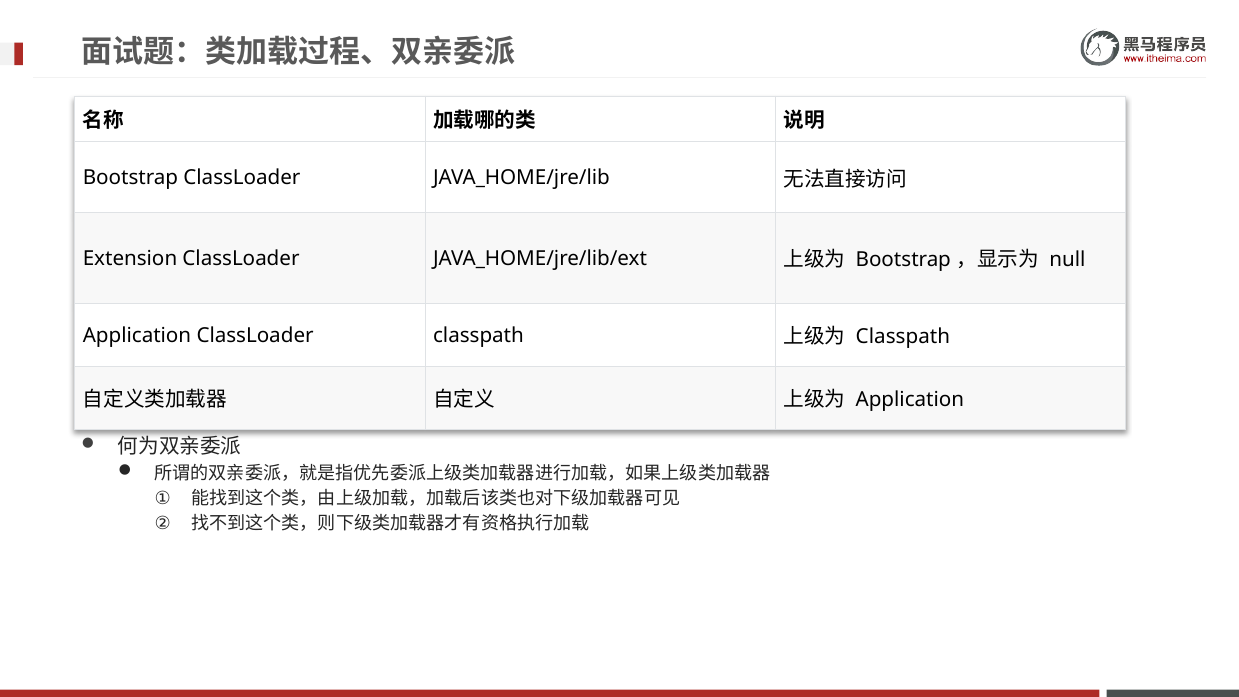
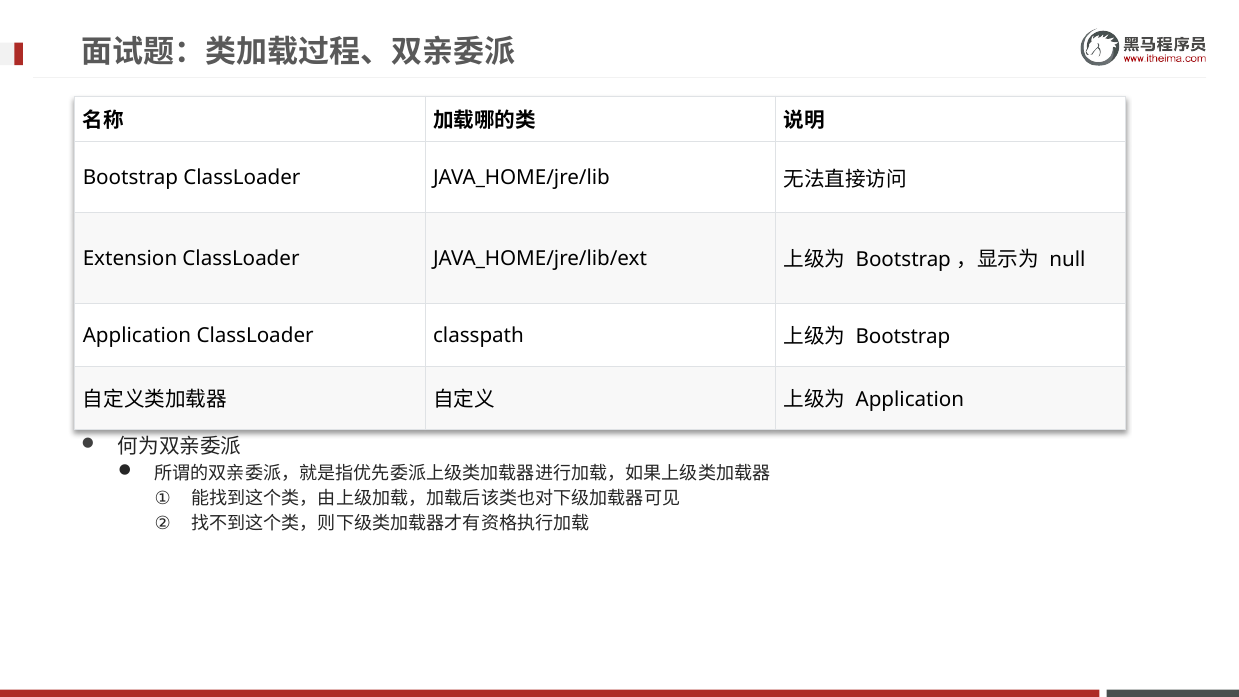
Classpath at (903, 337): Classpath -> Bootstrap
